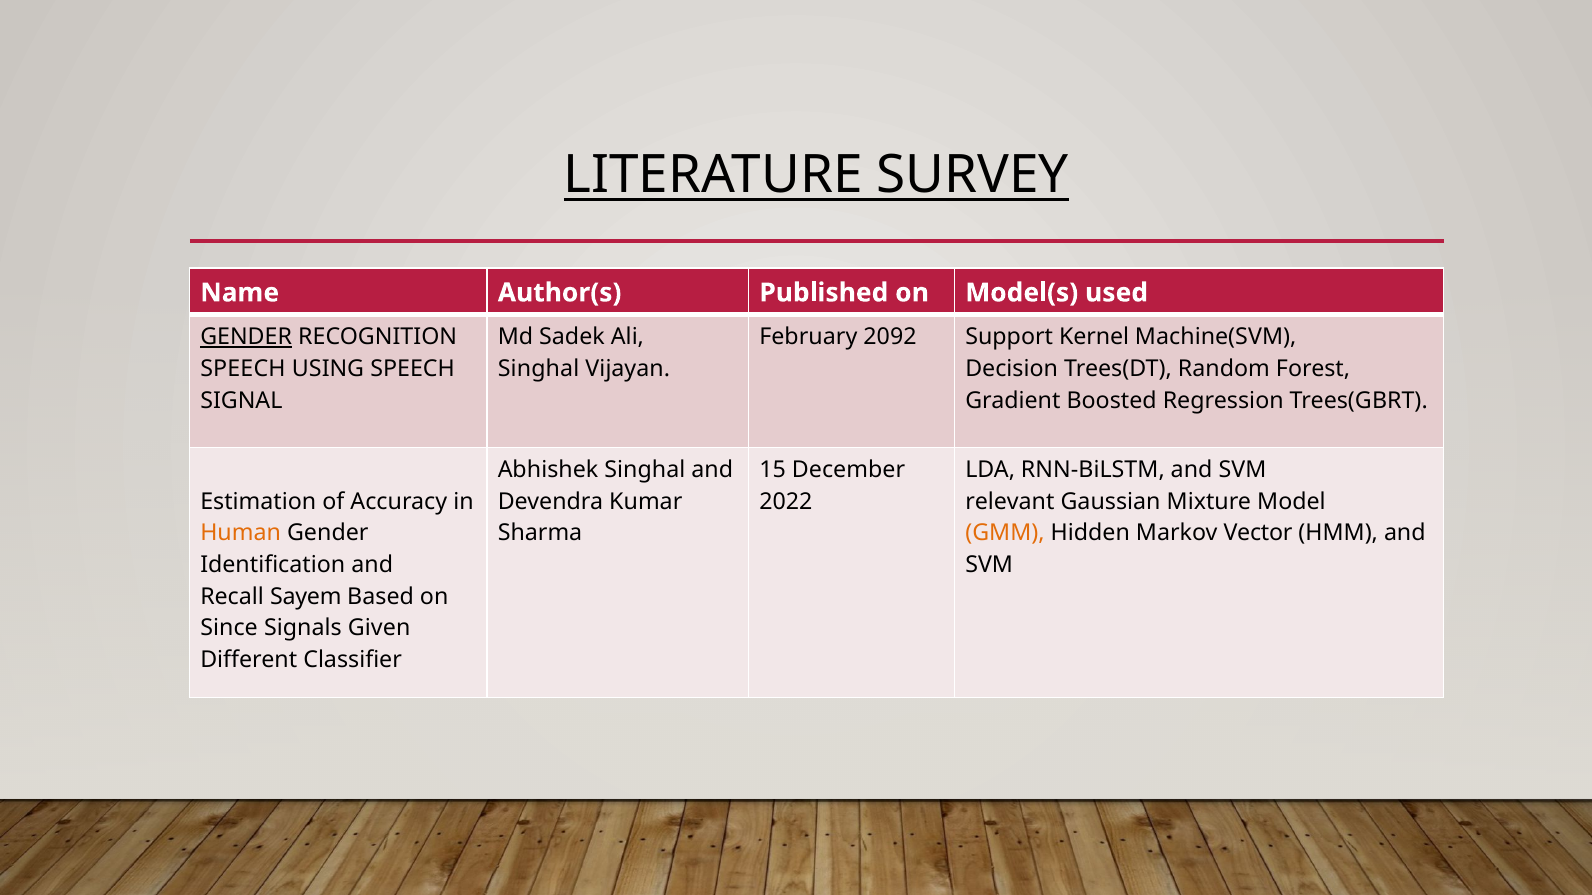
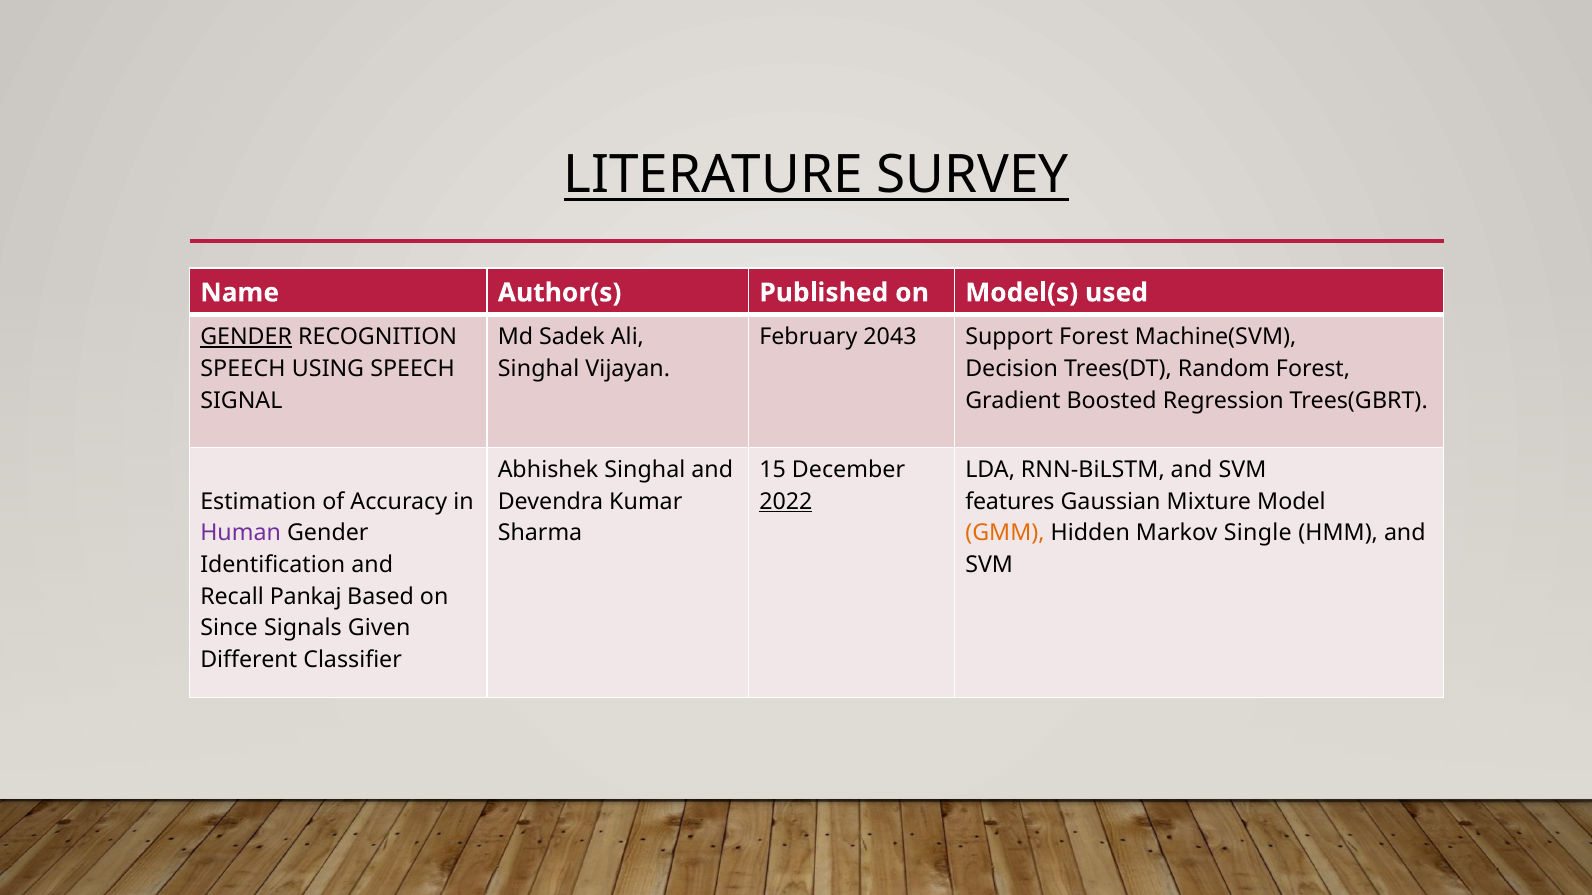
2092: 2092 -> 2043
Support Kernel: Kernel -> Forest
2022 underline: none -> present
relevant: relevant -> features
Human colour: orange -> purple
Vector: Vector -> Single
Sayem: Sayem -> Pankaj
